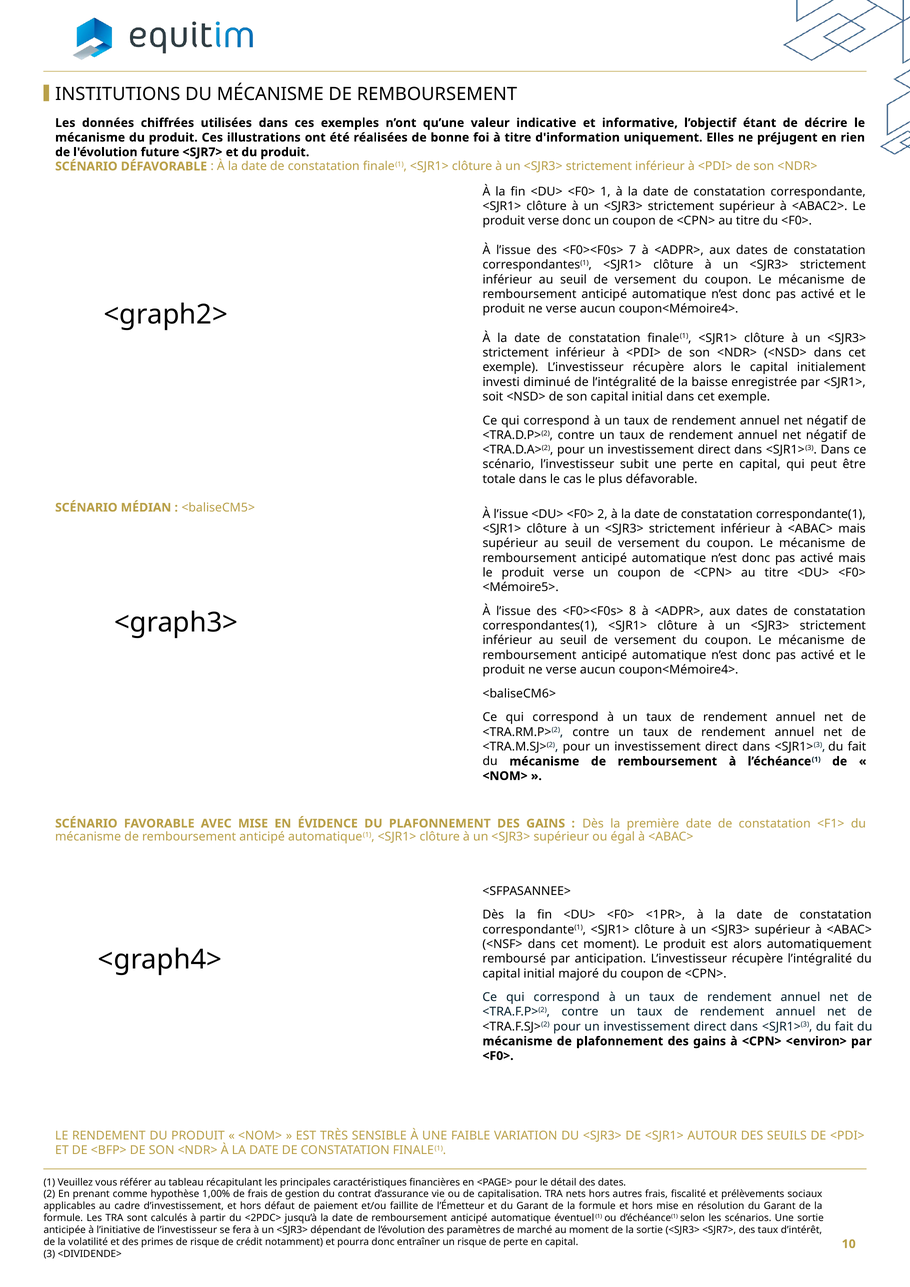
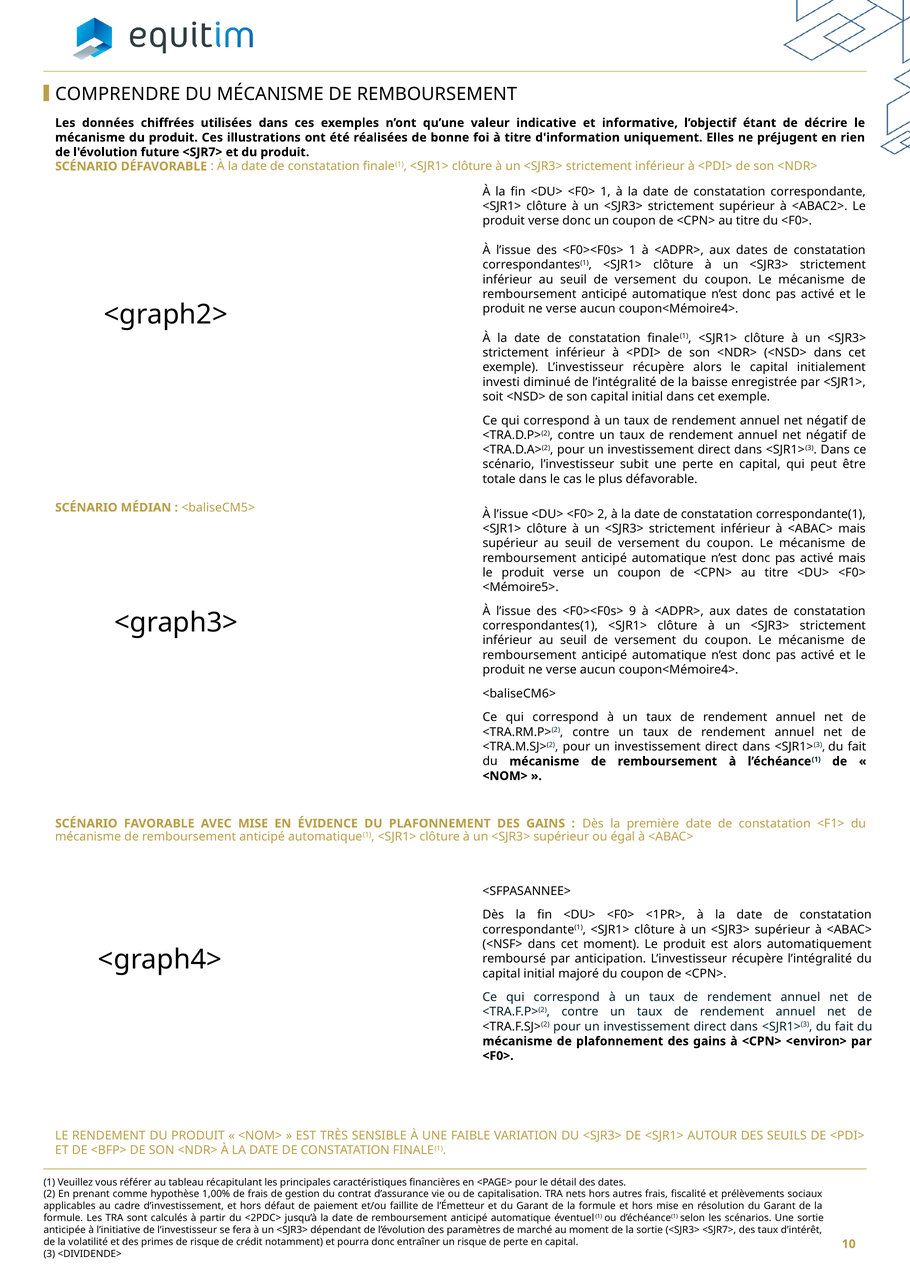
INSTITUTIONS: INSTITUTIONS -> COMPRENDRE
<F0><F0s> 7: 7 -> 1
8: 8 -> 9
